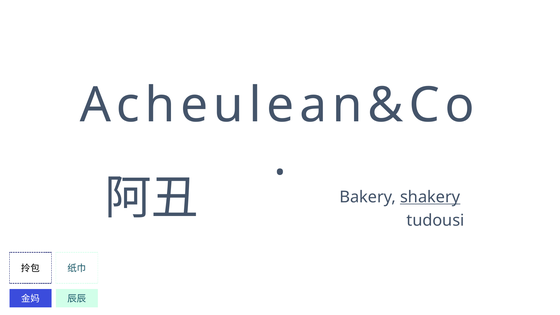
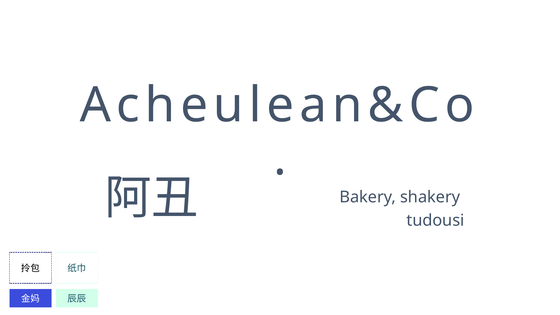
shakery underline: present -> none
